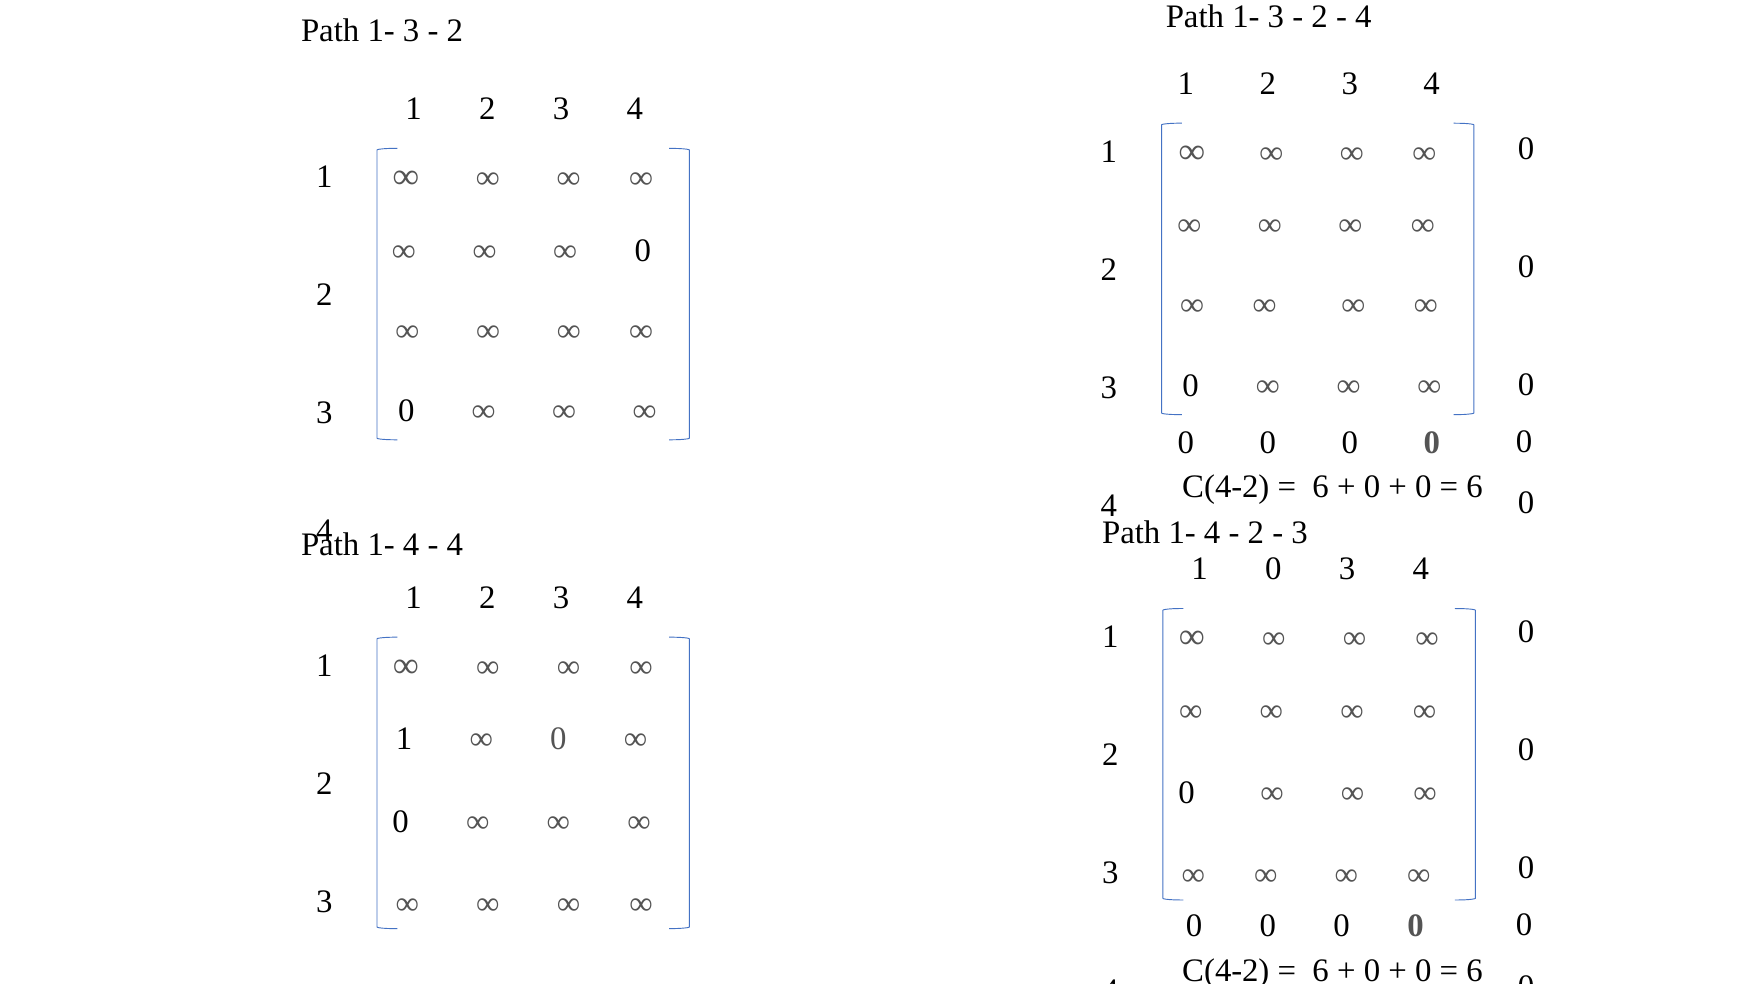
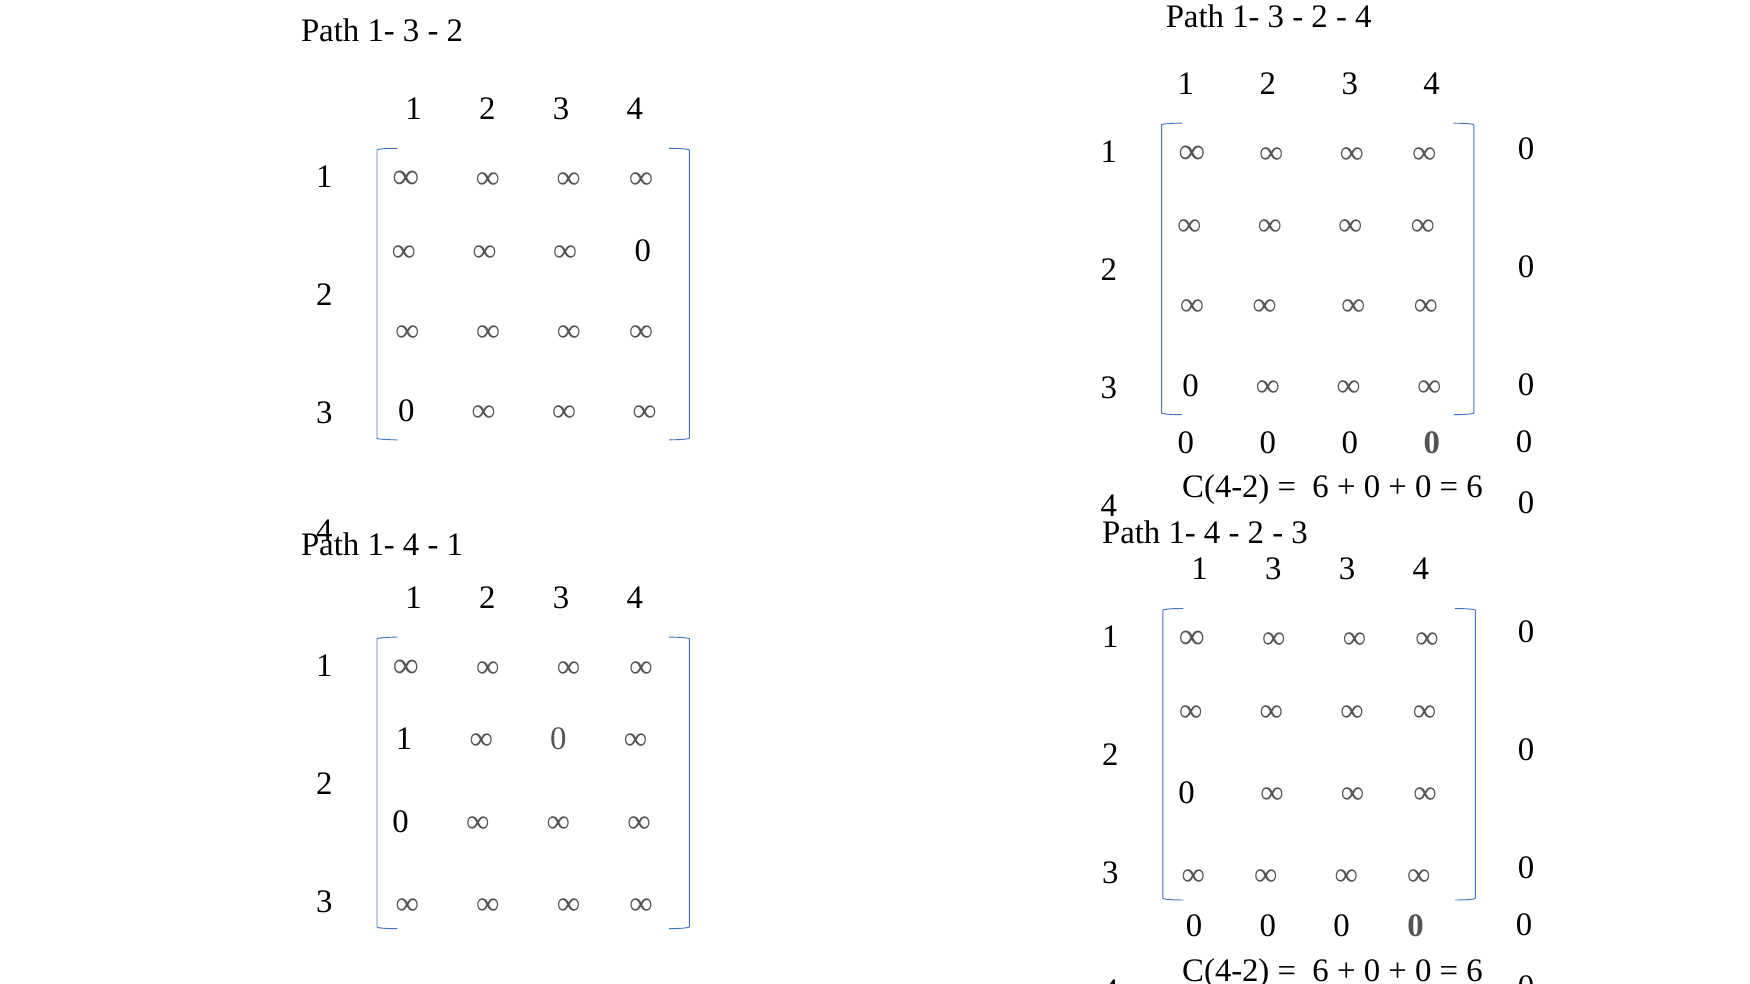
4 at (455, 545): 4 -> 1
1 0: 0 -> 3
